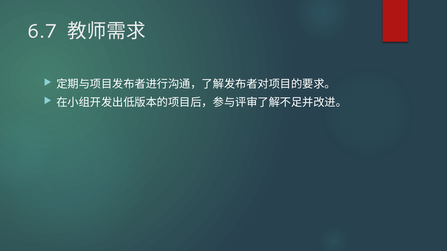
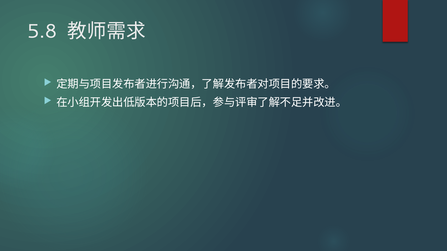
6.7: 6.7 -> 5.8
